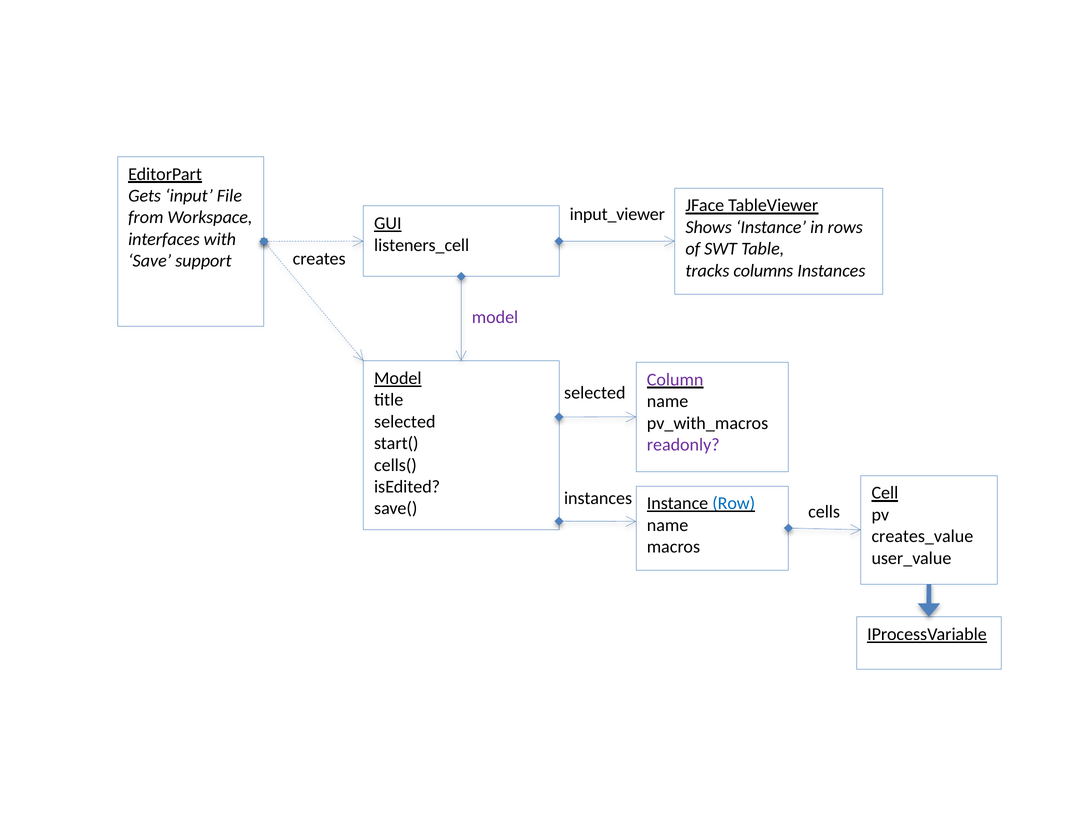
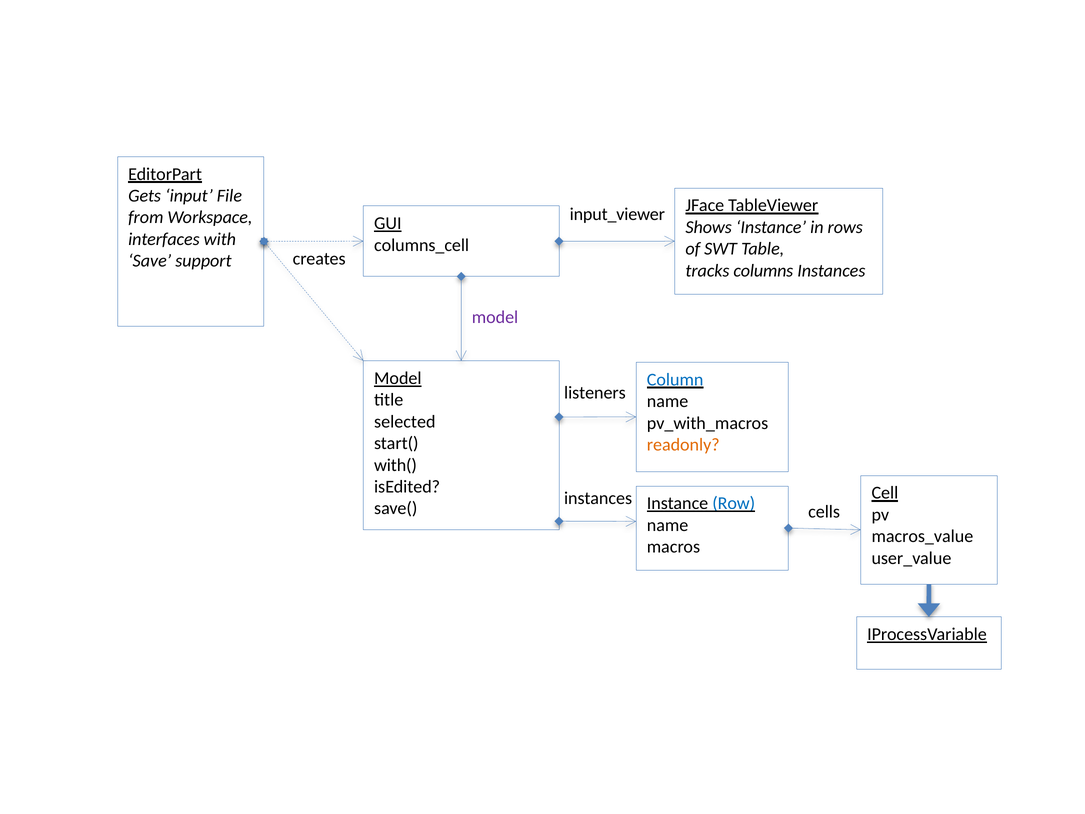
listeners_cell: listeners_cell -> columns_cell
Column colour: purple -> blue
selected at (595, 393): selected -> listeners
readonly colour: purple -> orange
cells(: cells( -> with(
creates_value: creates_value -> macros_value
